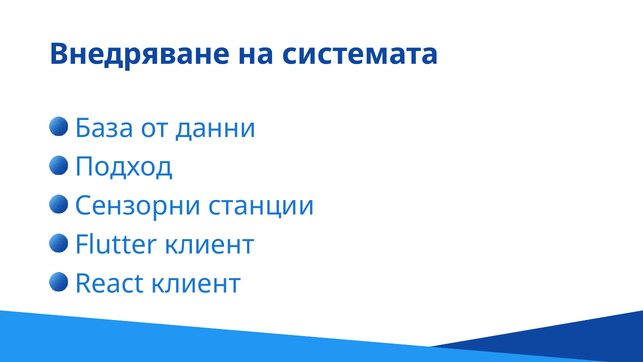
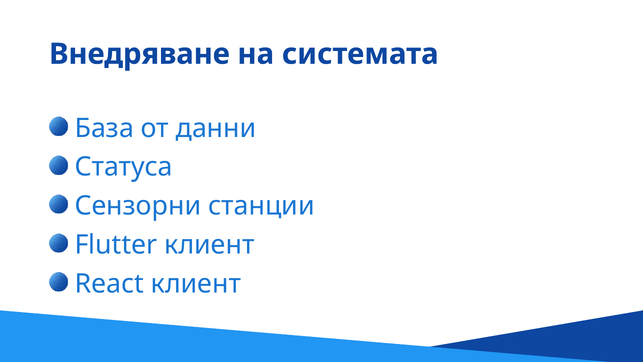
Подход: Подход -> Статуса
